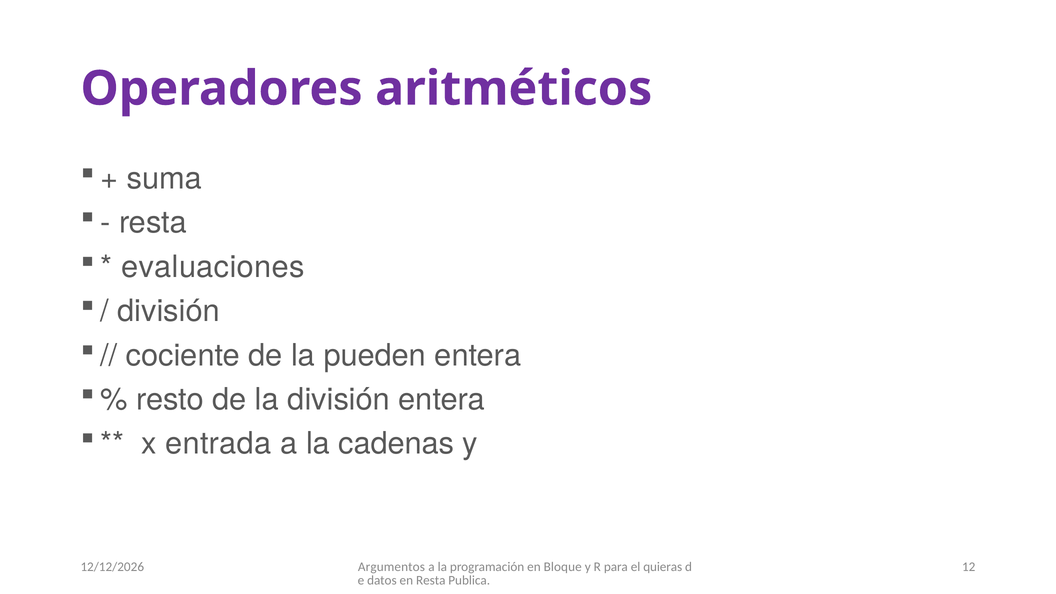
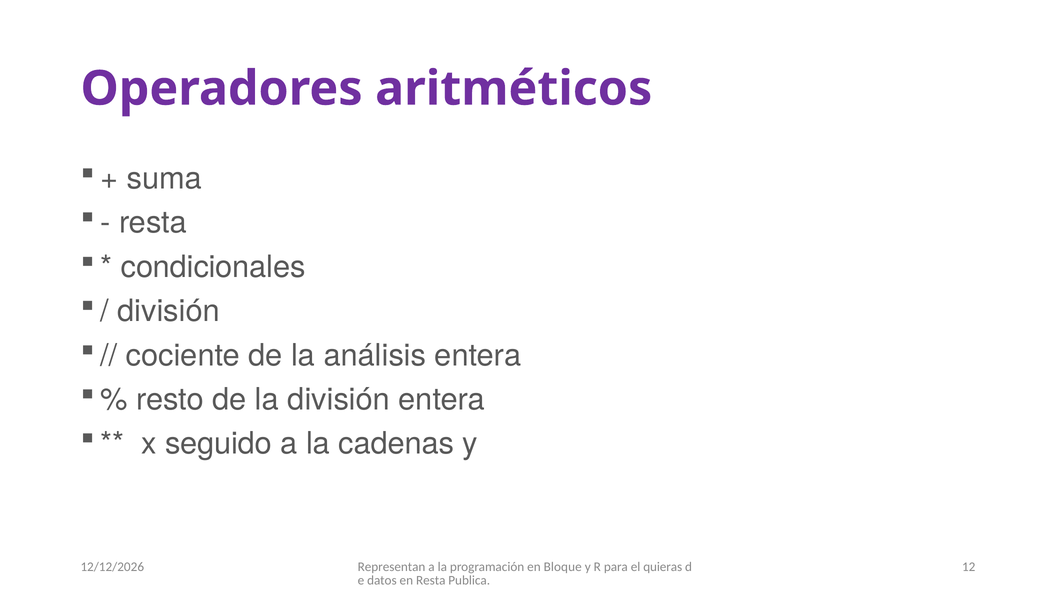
evaluaciones: evaluaciones -> condicionales
pueden: pueden -> análisis
entrada: entrada -> seguido
Argumentos: Argumentos -> Representan
